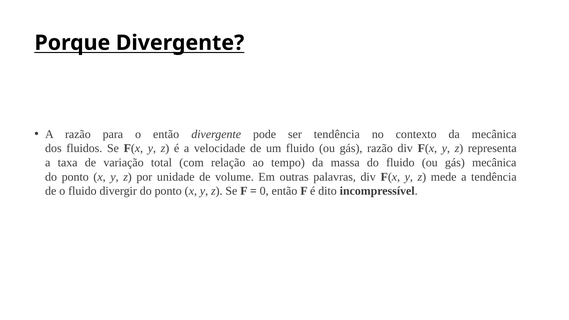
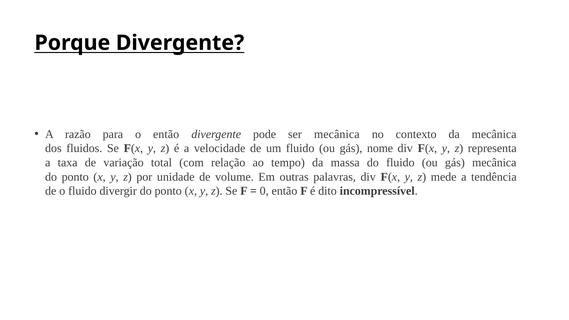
ser tendência: tendência -> mecânica
gás razão: razão -> nome
